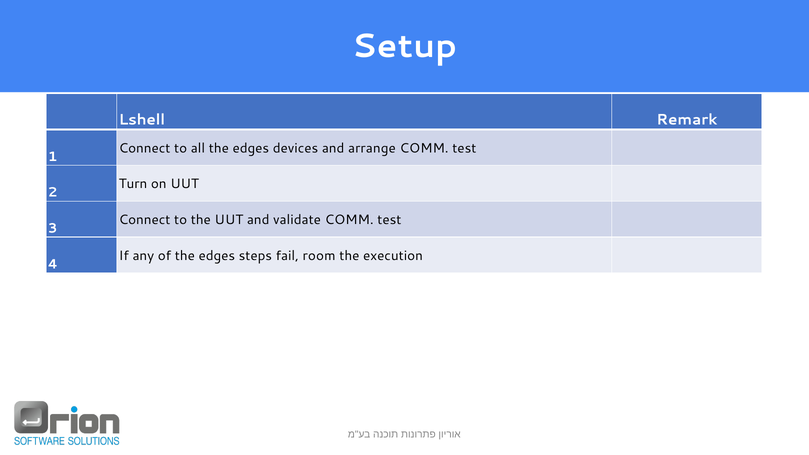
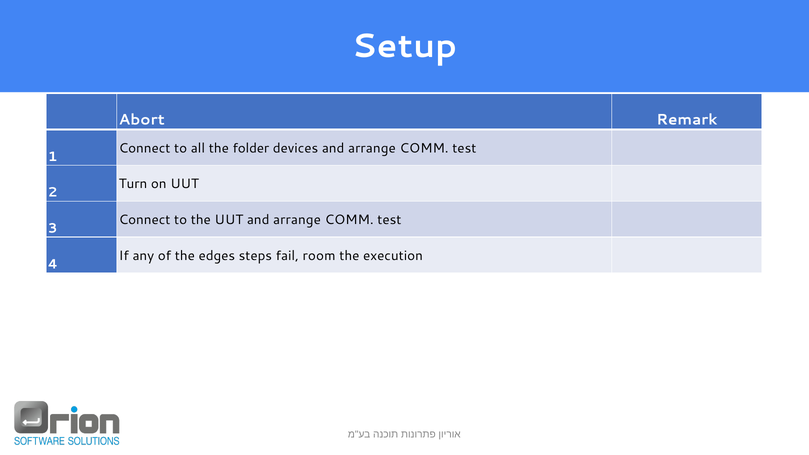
Lshell: Lshell -> Abort
all the edges: edges -> folder
UUT and validate: validate -> arrange
